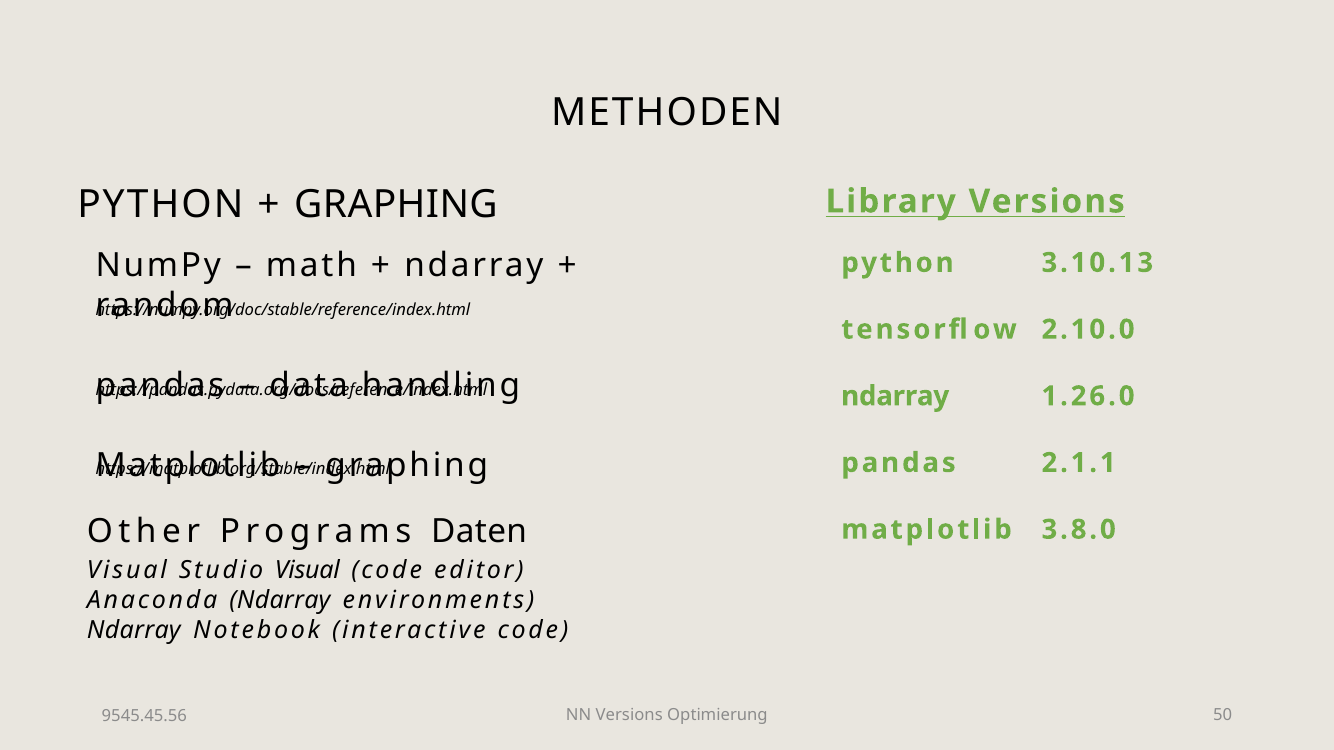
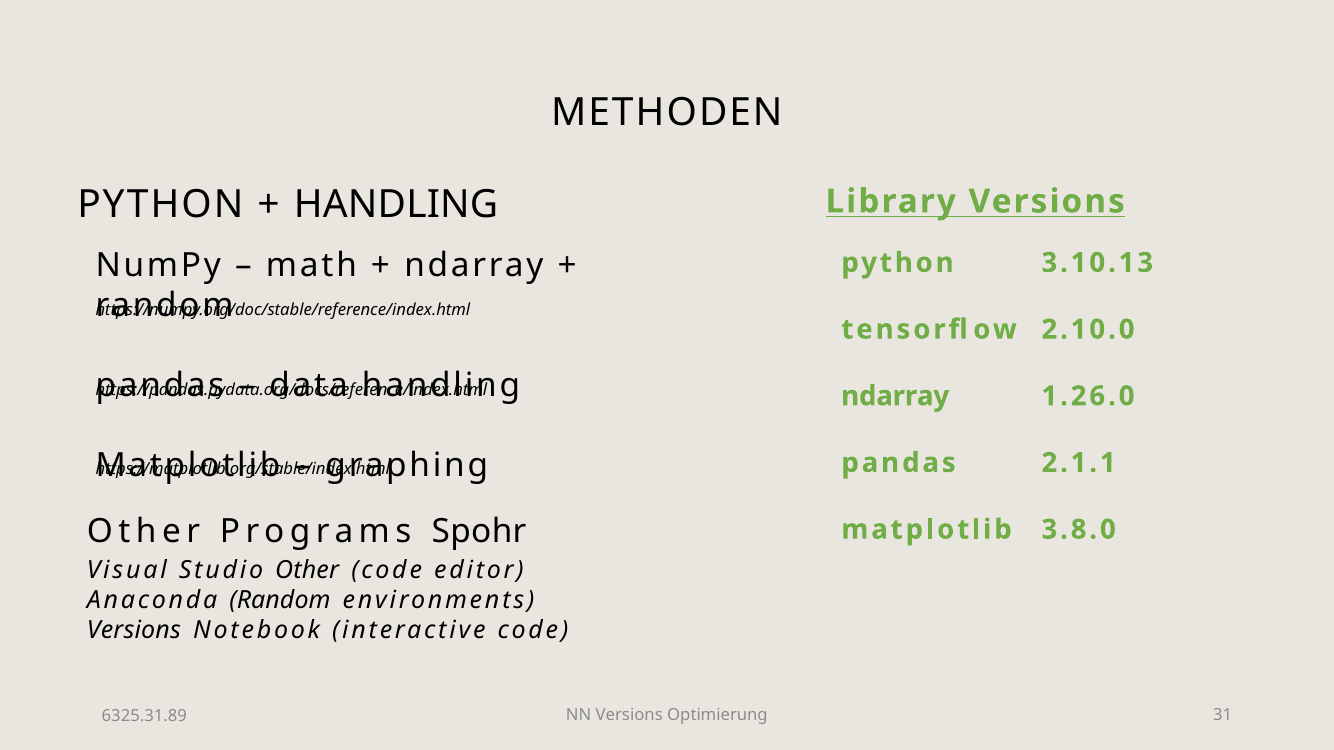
GRAPHING at (396, 204): GRAPHING -> HANDLING
Daten: Daten -> Spohr
Studio Visual: Visual -> Other
Anaconda Ndarray: Ndarray -> Random
Ndarray at (134, 631): Ndarray -> Versions
50: 50 -> 31
9545.45.56: 9545.45.56 -> 6325.31.89
